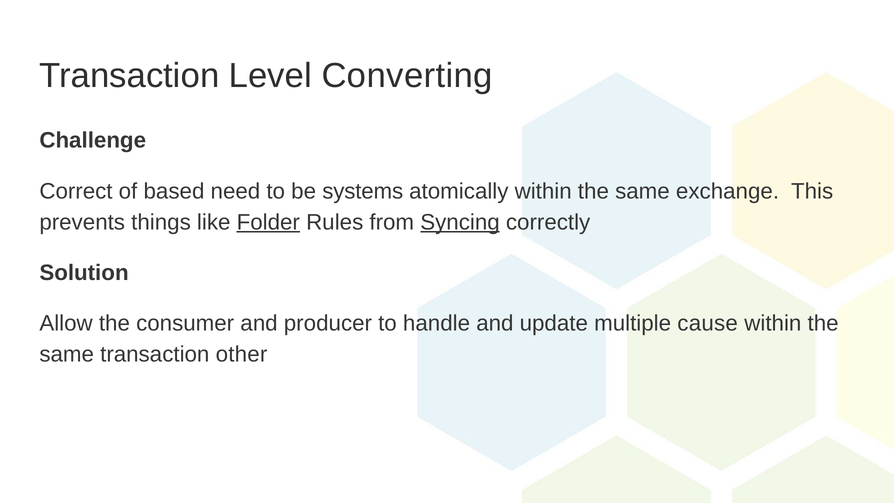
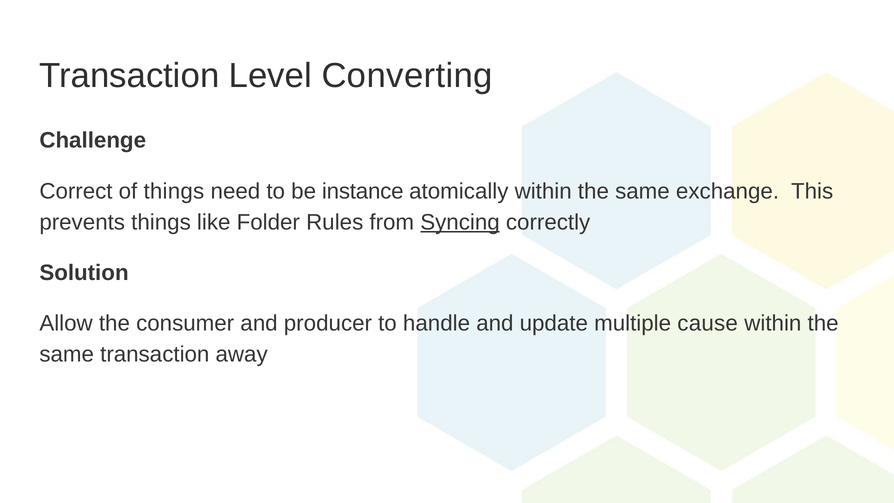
of based: based -> things
systems: systems -> instance
Folder underline: present -> none
other: other -> away
